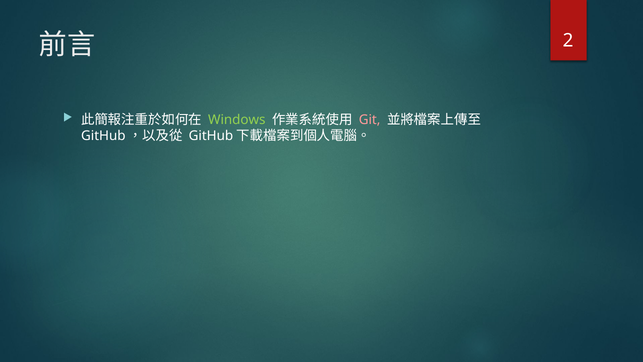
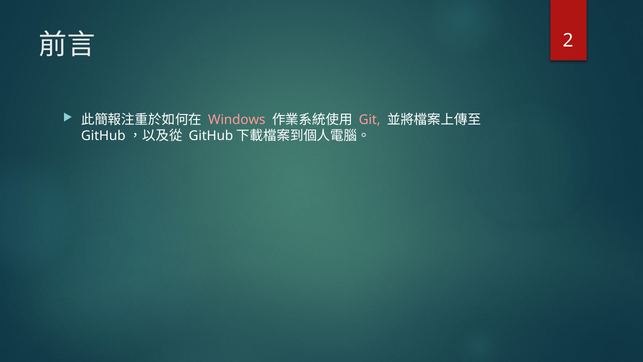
Windows colour: light green -> pink
